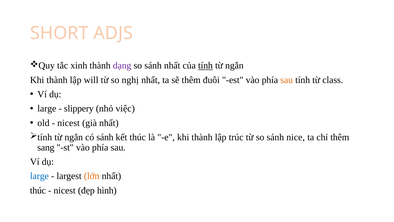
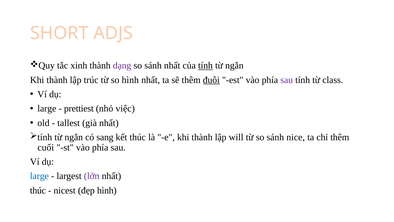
will: will -> trúc
so nghị: nghị -> hình
đuôi underline: none -> present
sau at (287, 80) colour: orange -> purple
slippery: slippery -> prettiest
nicest at (69, 123): nicest -> tallest
có sánh: sánh -> sang
trúc: trúc -> will
sang: sang -> cuối
lớn colour: orange -> purple
